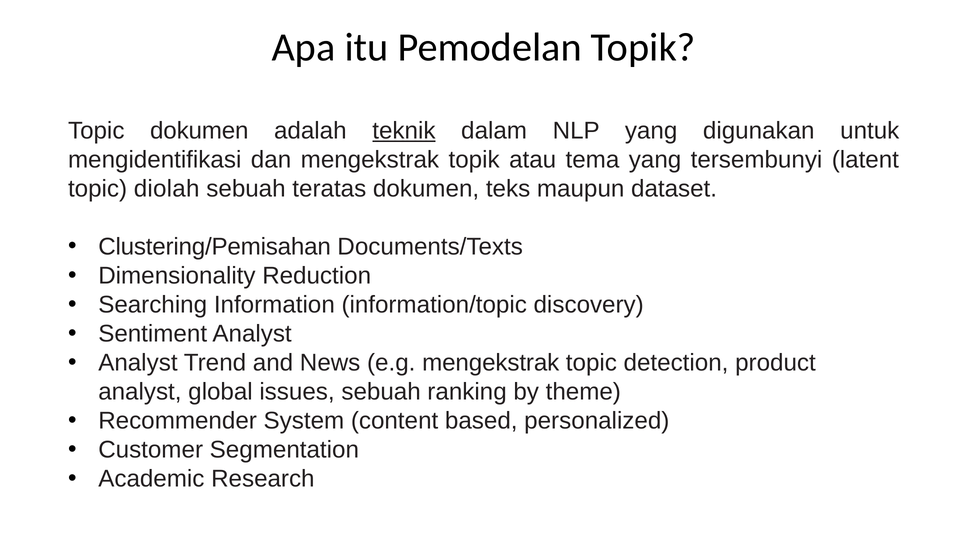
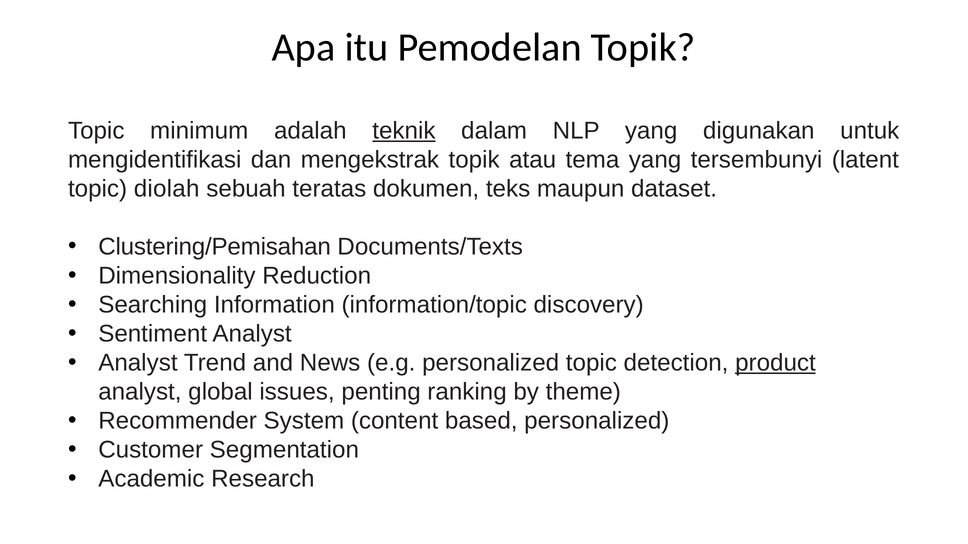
Topic dokumen: dokumen -> minimum
e.g mengekstrak: mengekstrak -> personalized
product underline: none -> present
issues sebuah: sebuah -> penting
